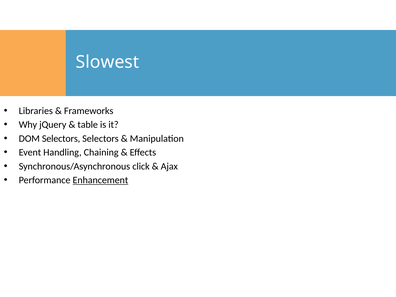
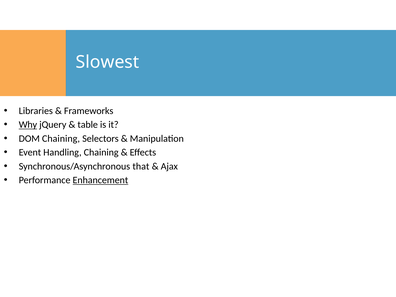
Why underline: none -> present
DOM Selectors: Selectors -> Chaining
click: click -> that
